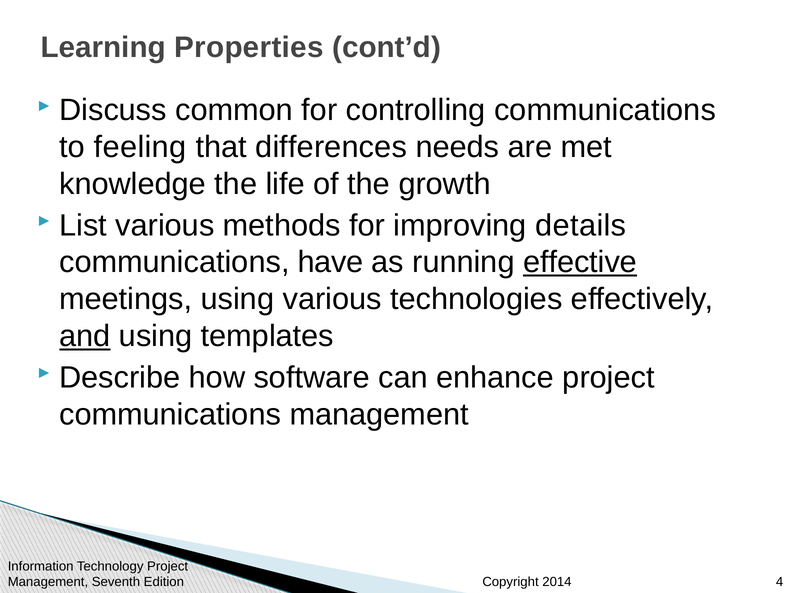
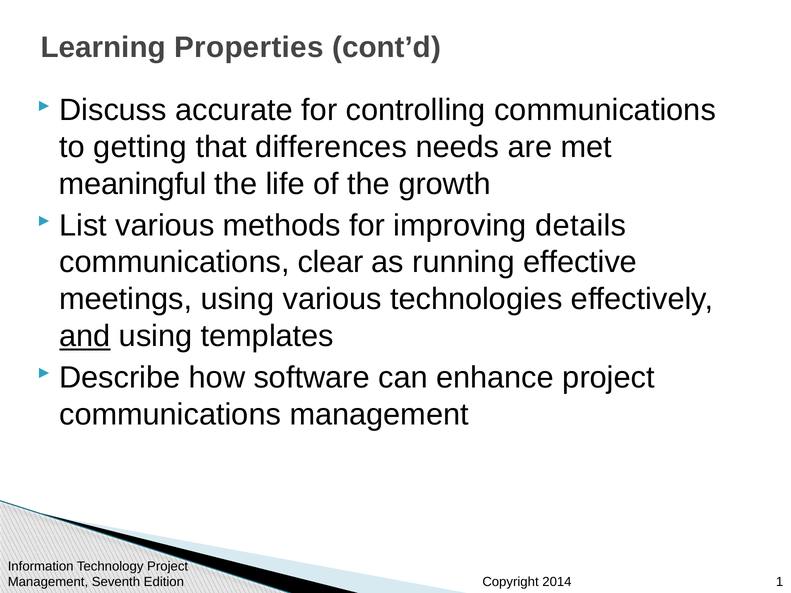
common: common -> accurate
feeling: feeling -> getting
knowledge: knowledge -> meaningful
have: have -> clear
effective underline: present -> none
4: 4 -> 1
